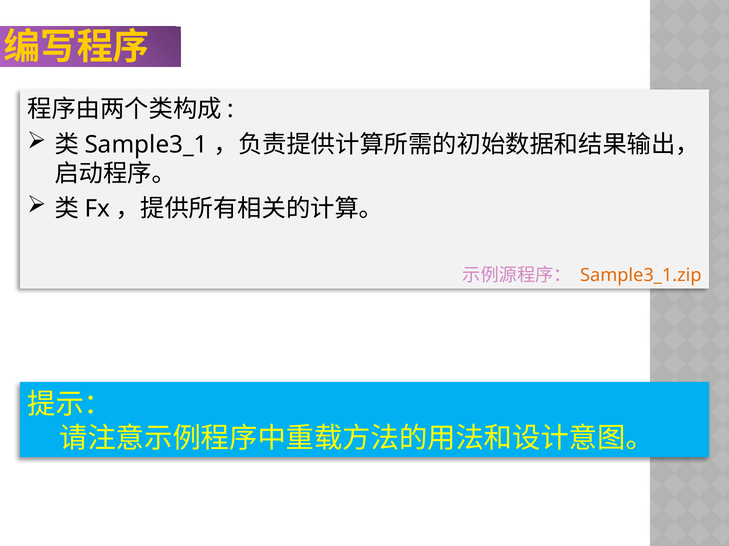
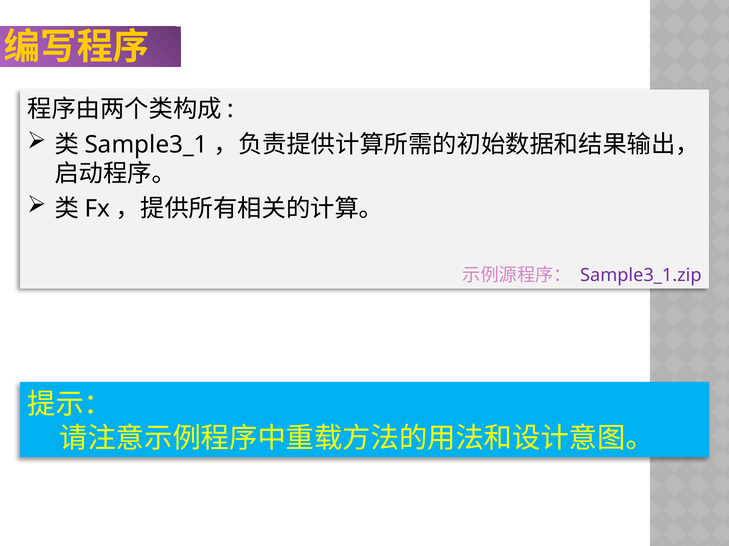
Sample3_1.zip colour: orange -> purple
